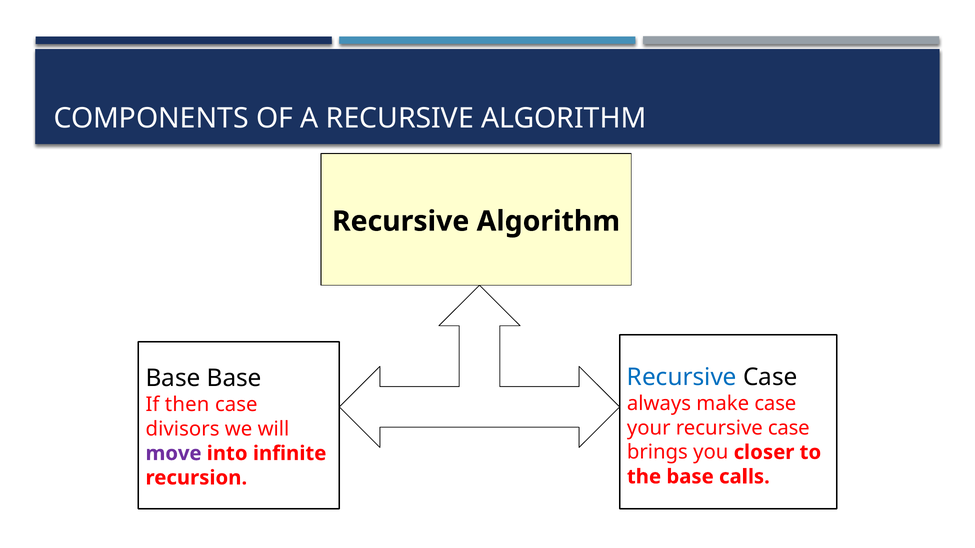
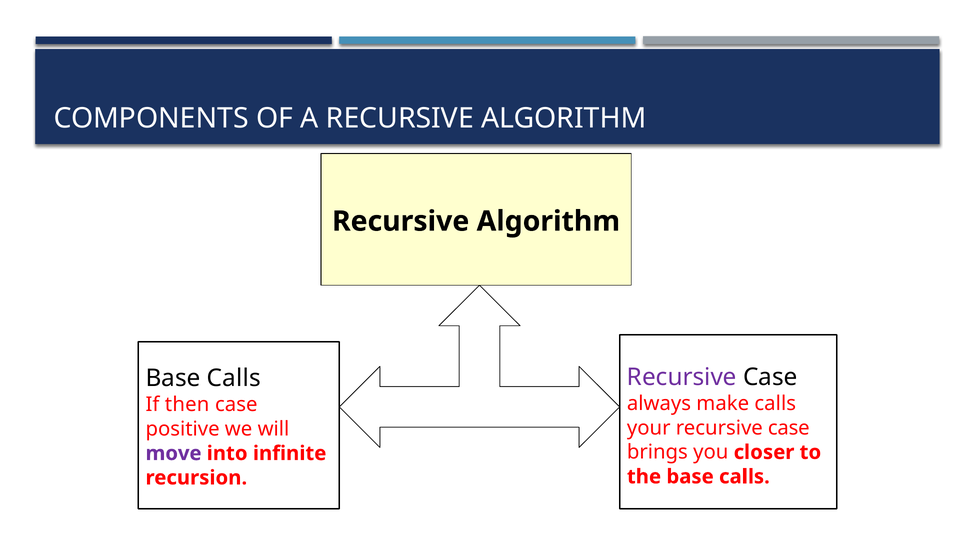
Recursive at (682, 377) colour: blue -> purple
Base at (234, 378): Base -> Calls
make case: case -> calls
divisors: divisors -> positive
